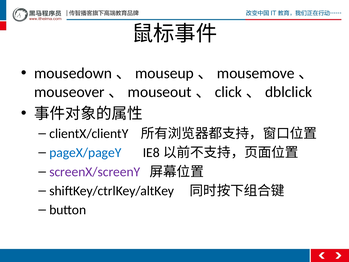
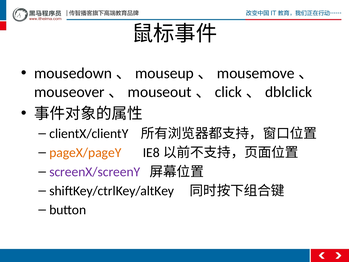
pageX/pageY colour: blue -> orange
